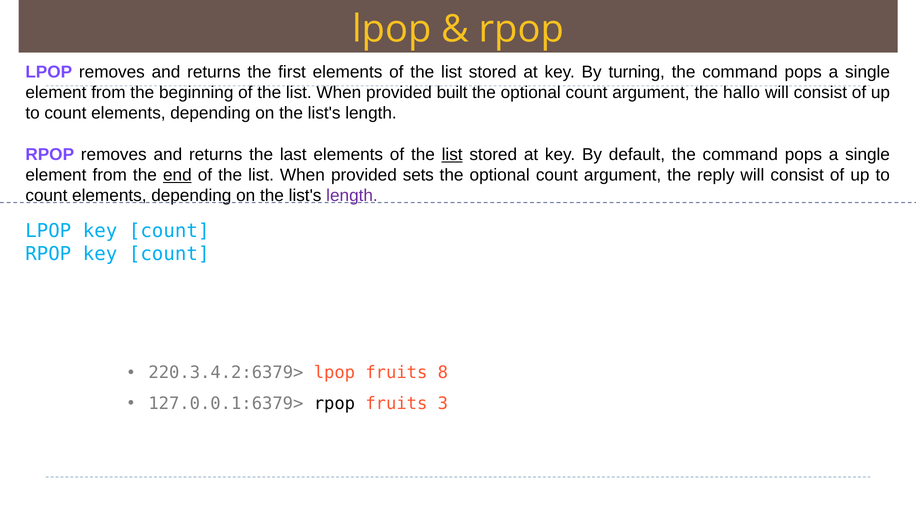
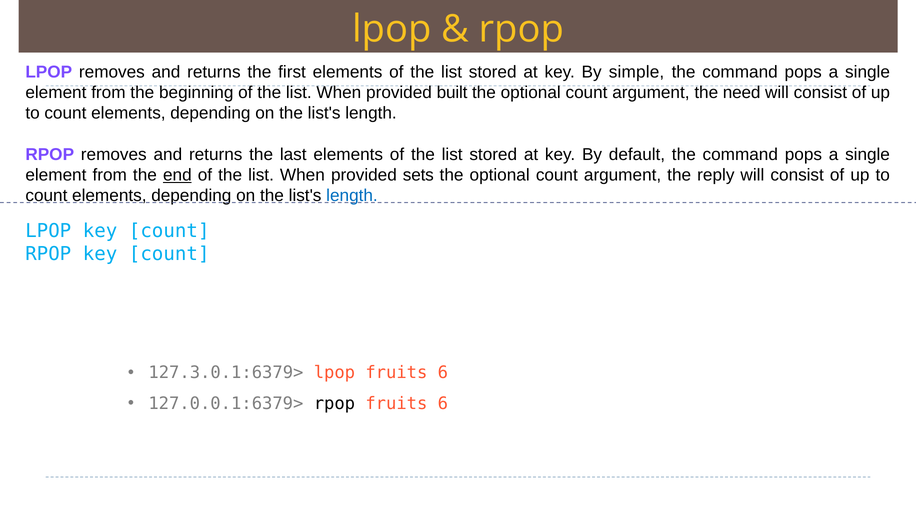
turning: turning -> simple
hallo: hallo -> need
list at (452, 155) underline: present -> none
length at (352, 196) colour: purple -> blue
220.3.4.2:6379>: 220.3.4.2:6379> -> 127.3.0.1:6379>
lpop fruits 8: 8 -> 6
3 at (443, 404): 3 -> 6
